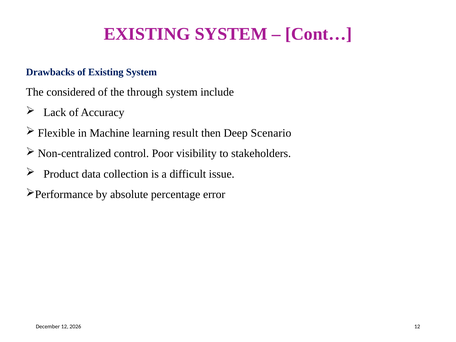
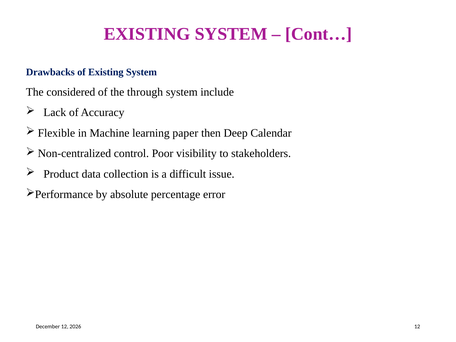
result: result -> paper
Scenario: Scenario -> Calendar
